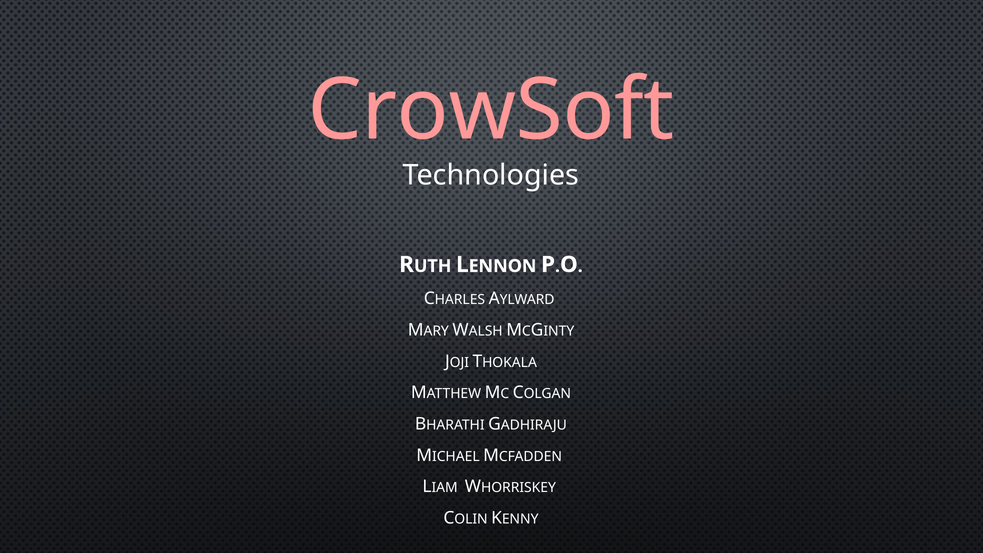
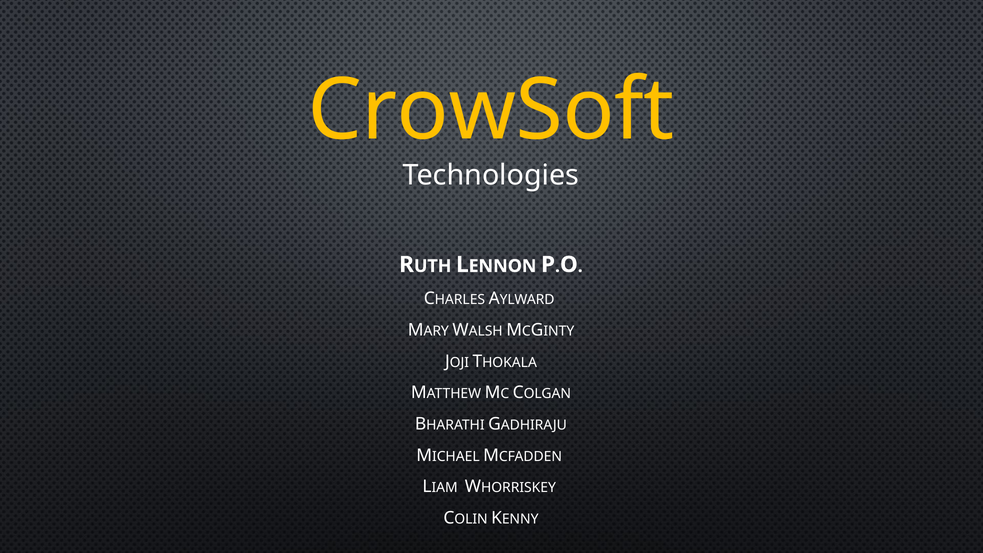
CrowSoft colour: pink -> yellow
